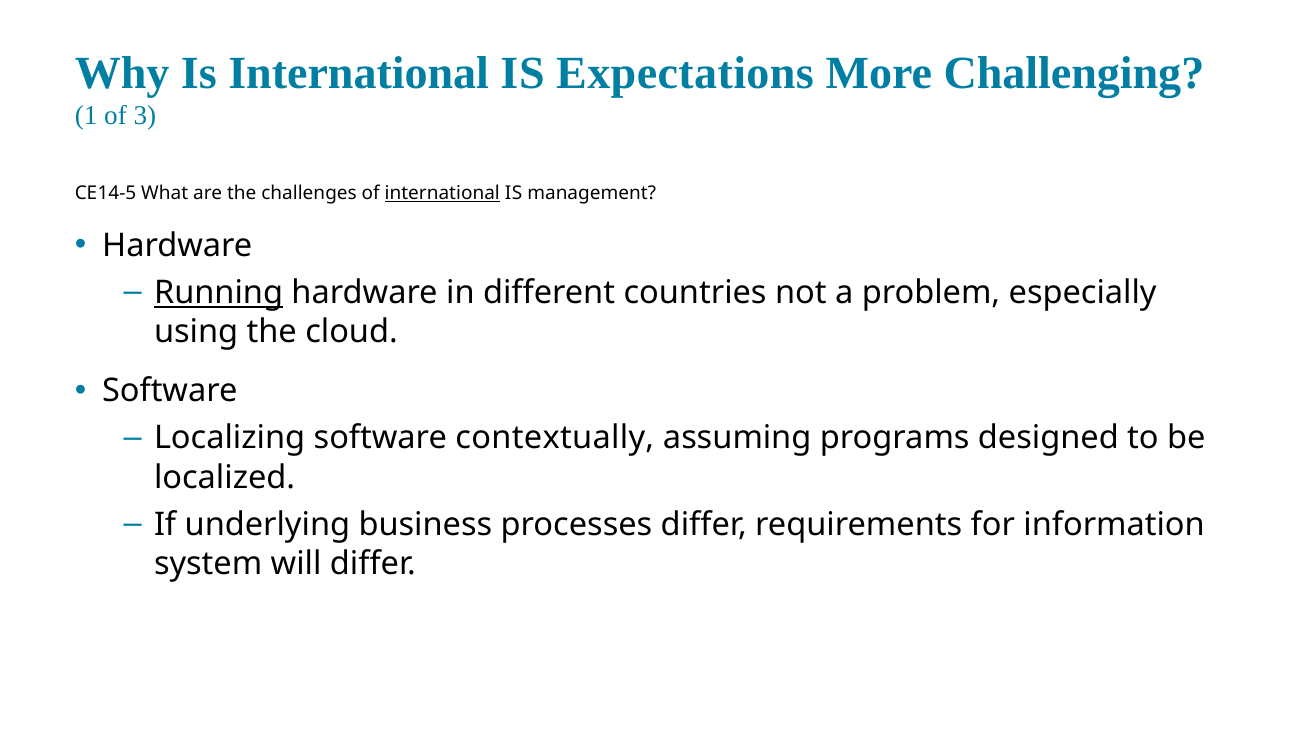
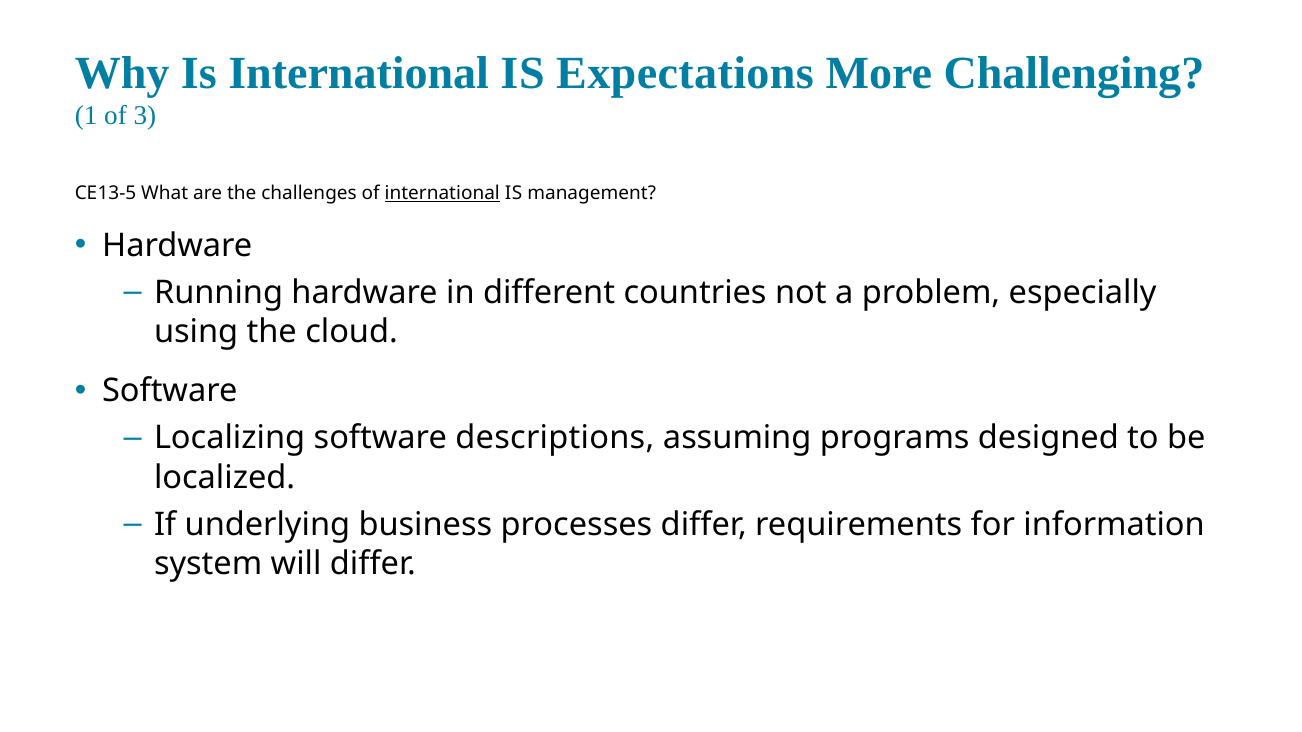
14-5: 14-5 -> 13-5
Running underline: present -> none
contextually: contextually -> descriptions
